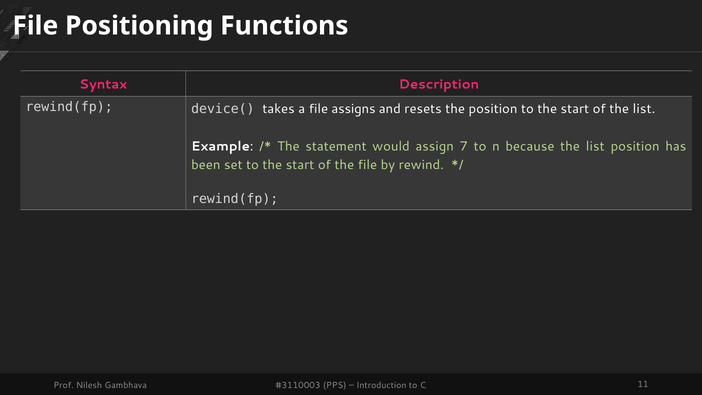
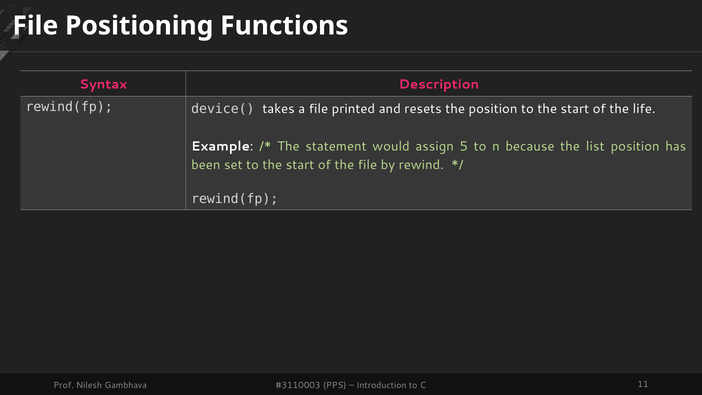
assigns: assigns -> printed
of the list: list -> life
7: 7 -> 5
